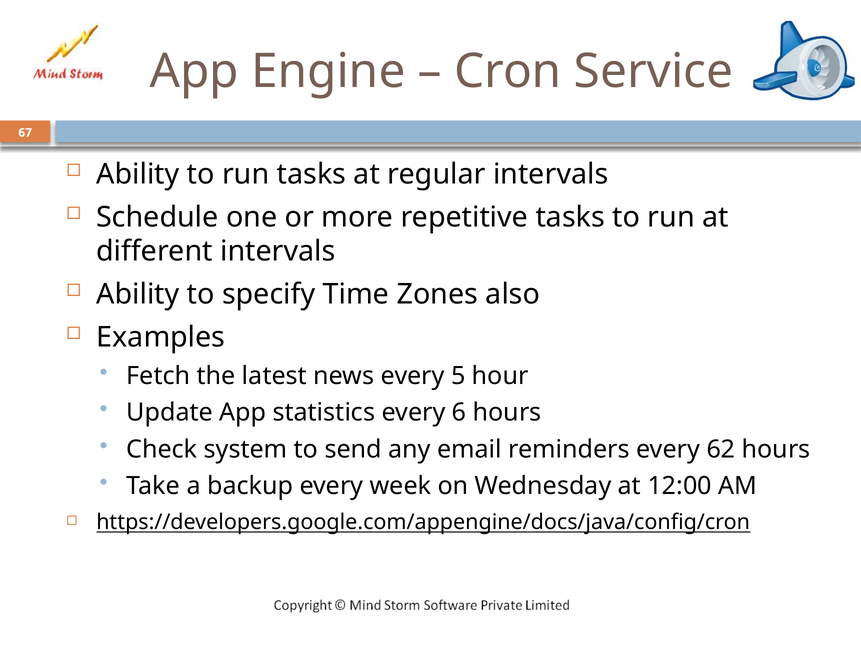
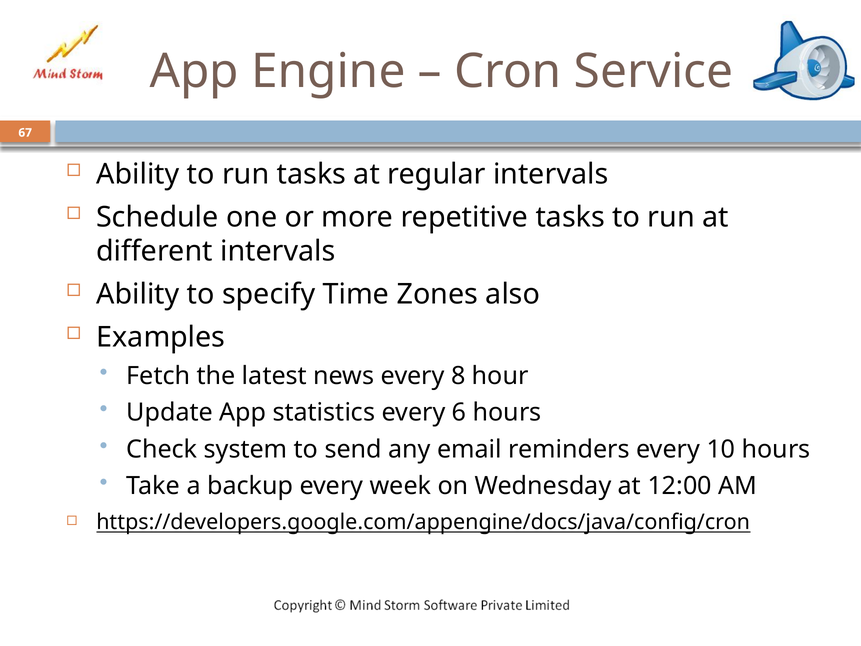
5: 5 -> 8
62: 62 -> 10
